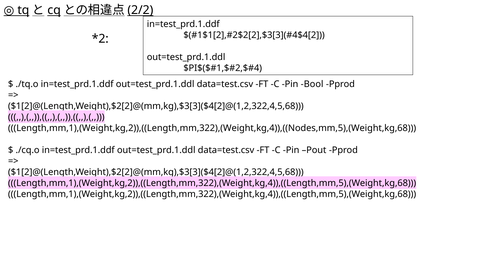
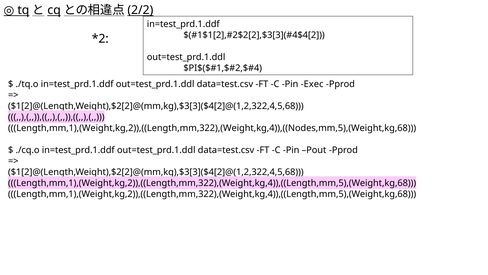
Bool: Bool -> Exec
